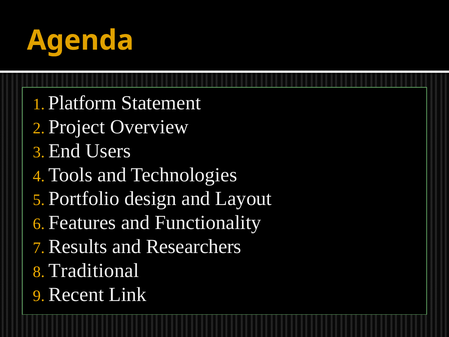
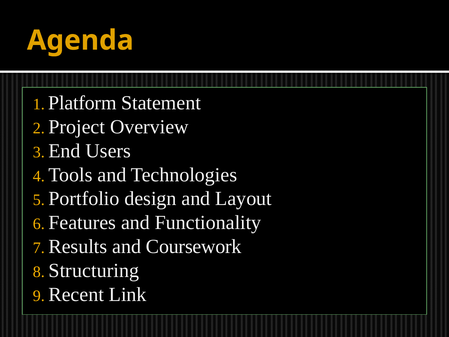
Researchers: Researchers -> Coursework
Traditional: Traditional -> Structuring
